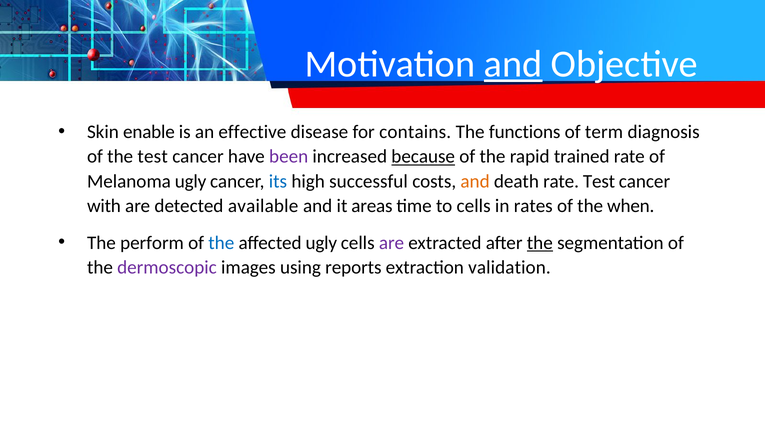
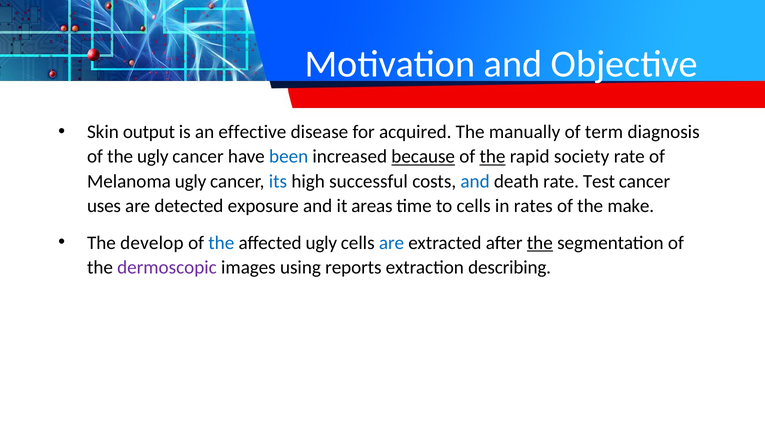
and at (513, 64) underline: present -> none
enable: enable -> output
contains: contains -> acquired
functions: functions -> manually
the test: test -> ugly
been colour: purple -> blue
the at (493, 156) underline: none -> present
trained: trained -> society
and at (475, 181) colour: orange -> blue
with: with -> uses
available: available -> exposure
when: when -> make
perform: perform -> develop
are at (392, 242) colour: purple -> blue
validation: validation -> describing
